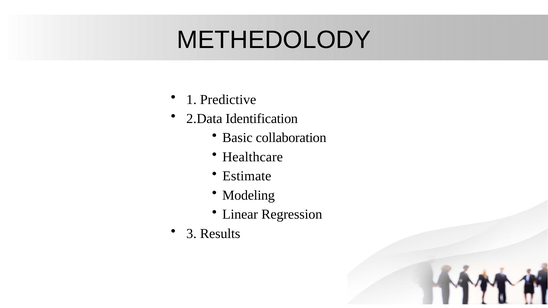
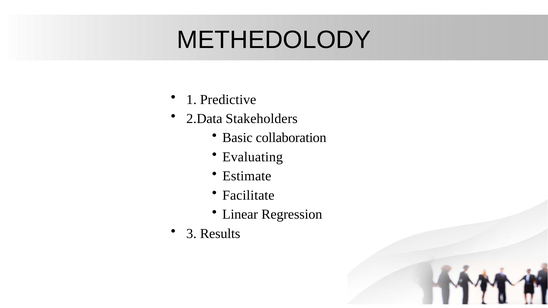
Identification: Identification -> Stakeholders
Healthcare: Healthcare -> Evaluating
Modeling: Modeling -> Facilitate
